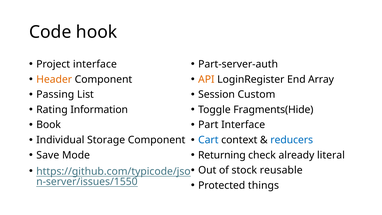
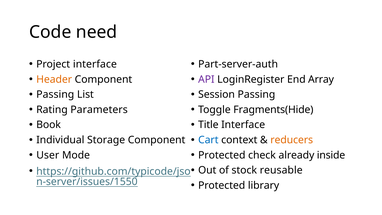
hook: hook -> need
API colour: orange -> purple
Session Custom: Custom -> Passing
Information: Information -> Parameters
Part: Part -> Title
reducers colour: blue -> orange
Save: Save -> User
Returning at (222, 155): Returning -> Protected
literal: literal -> inside
things: things -> library
